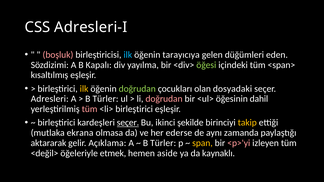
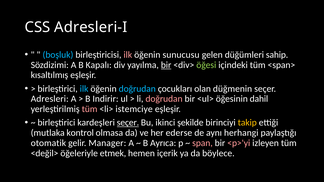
boşluk colour: pink -> light blue
ilk at (128, 55) colour: light blue -> pink
tarayıcıya: tarayıcıya -> sunucusu
eden: eden -> sahip
bir at (166, 65) underline: none -> present
ilk at (84, 89) colour: yellow -> light blue
doğrudan at (137, 89) colour: light green -> light blue
dosyadaki: dosyadaki -> düğmenin
Türler at (105, 99): Türler -> Indirir
<li> birleştirici: birleştirici -> istemciye
ekrana: ekrana -> kontrol
zamanda: zamanda -> herhangi
aktararak: aktararak -> otomatik
Açıklama: Açıklama -> Manager
Türler at (163, 143): Türler -> Ayrıca
span colour: yellow -> pink
aside: aside -> içerik
kaynaklı: kaynaklı -> böylece
